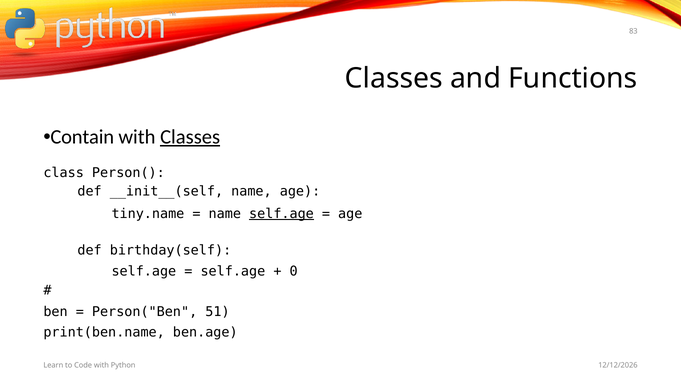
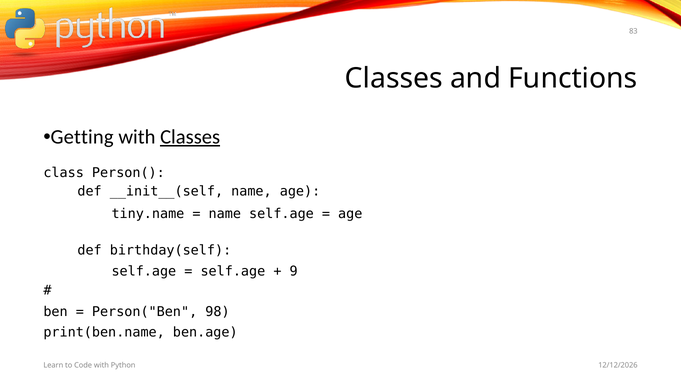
Contain: Contain -> Getting
self.age at (281, 214) underline: present -> none
0: 0 -> 9
51: 51 -> 98
